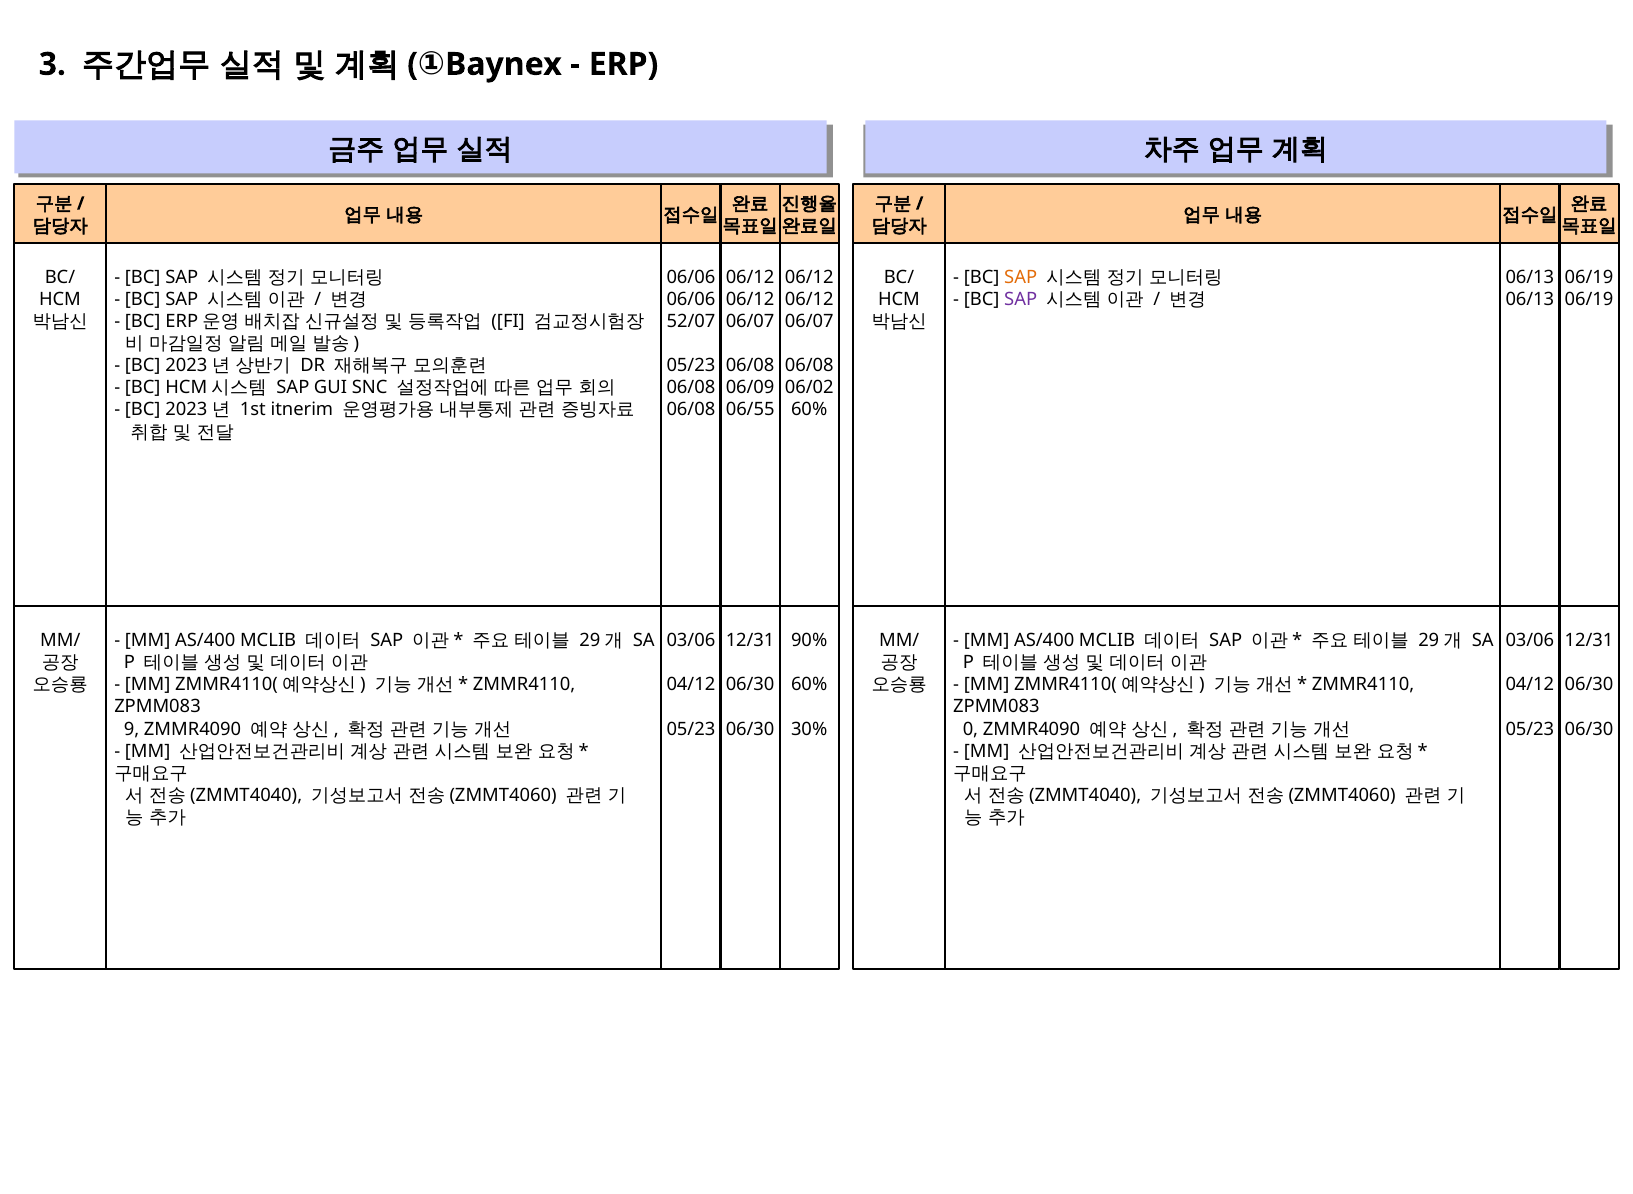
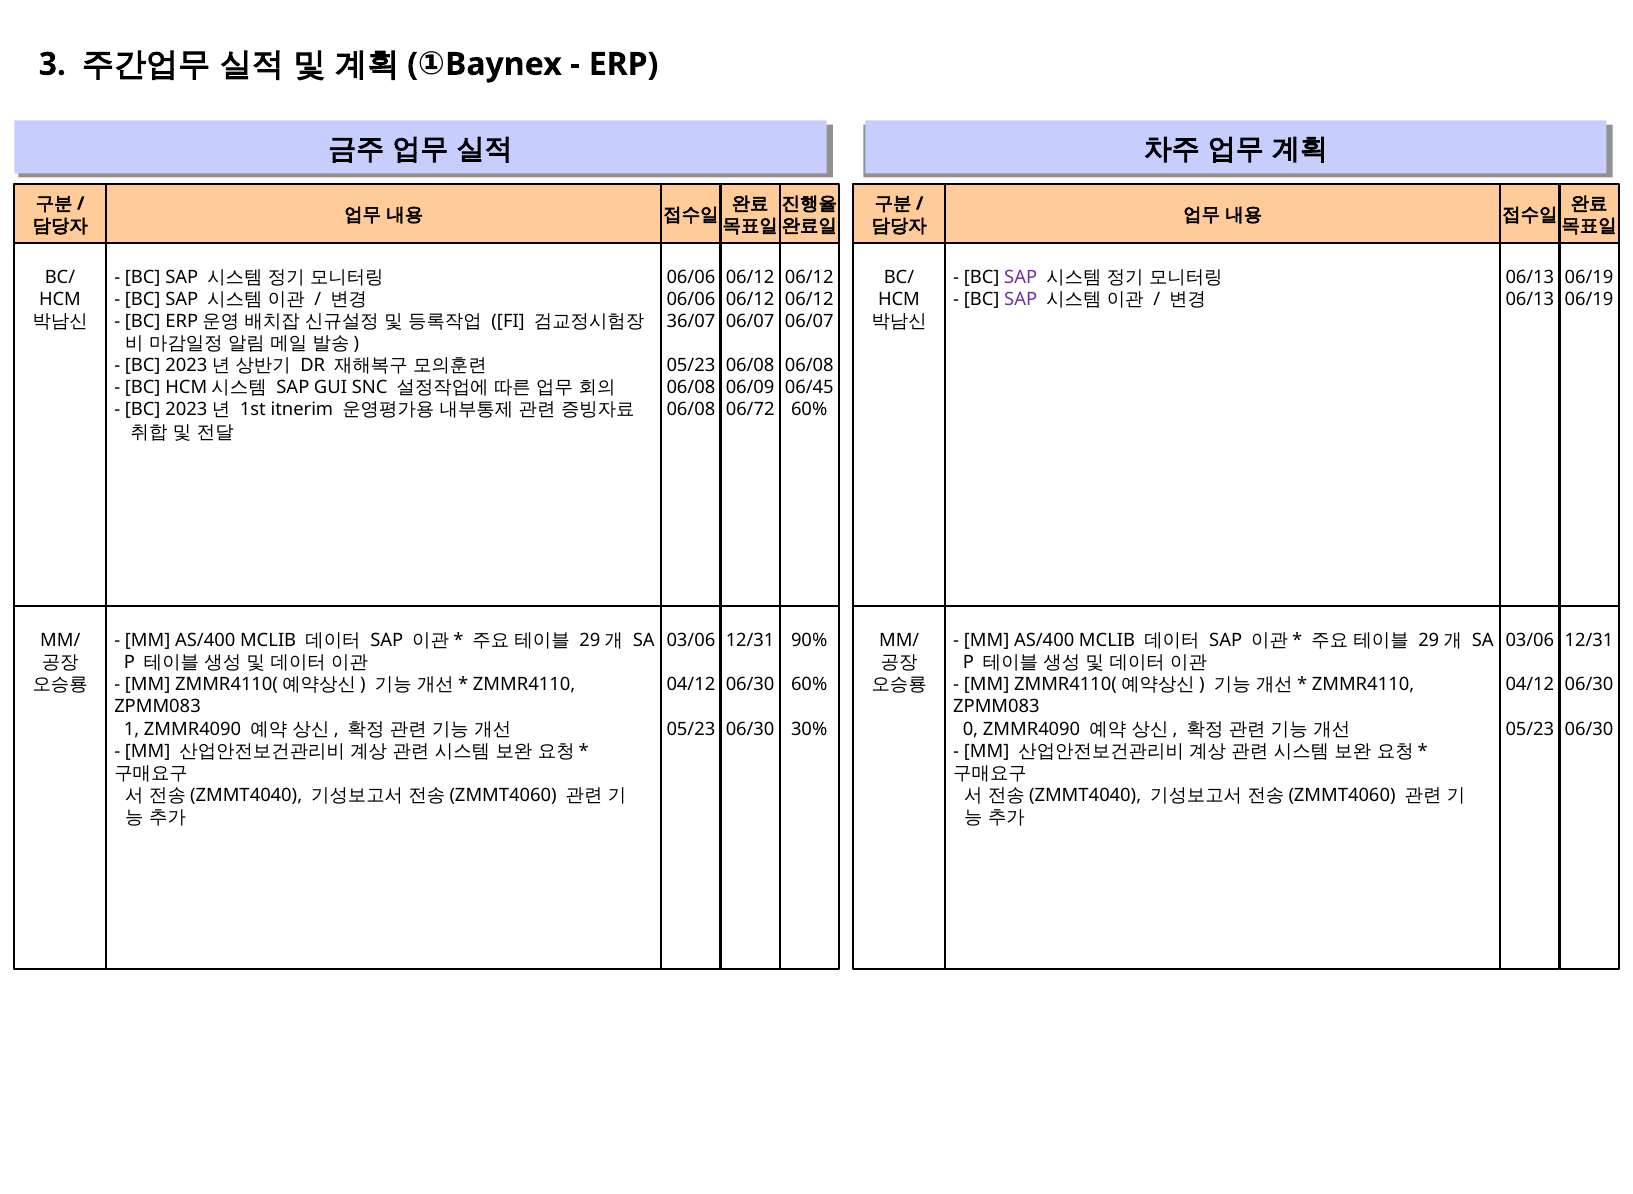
SAP at (1021, 277) colour: orange -> purple
52/07: 52/07 -> 36/07
06/02: 06/02 -> 06/45
06/55: 06/55 -> 06/72
9: 9 -> 1
